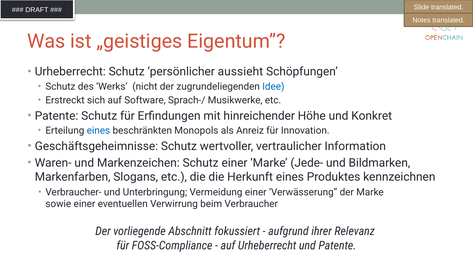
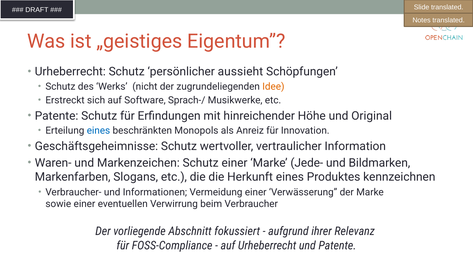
Idee colour: blue -> orange
Konkret: Konkret -> Original
Unterbringung: Unterbringung -> Informationen
